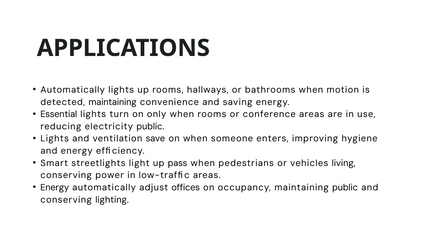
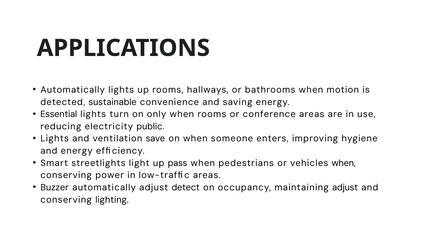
detected maintaining: maintaining -> sustainable
vehicles living: living -> when
Energy at (55, 187): Energy -> Buzzer
offices: offices -> detect
maintaining public: public -> adjust
